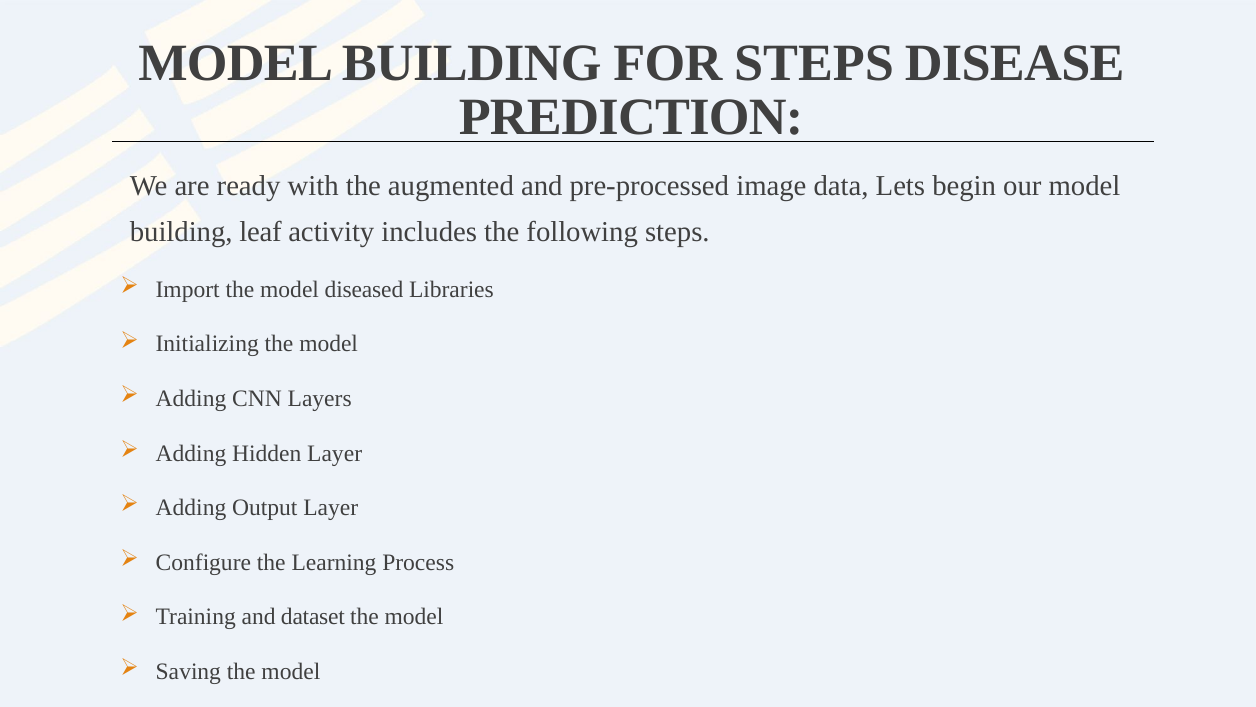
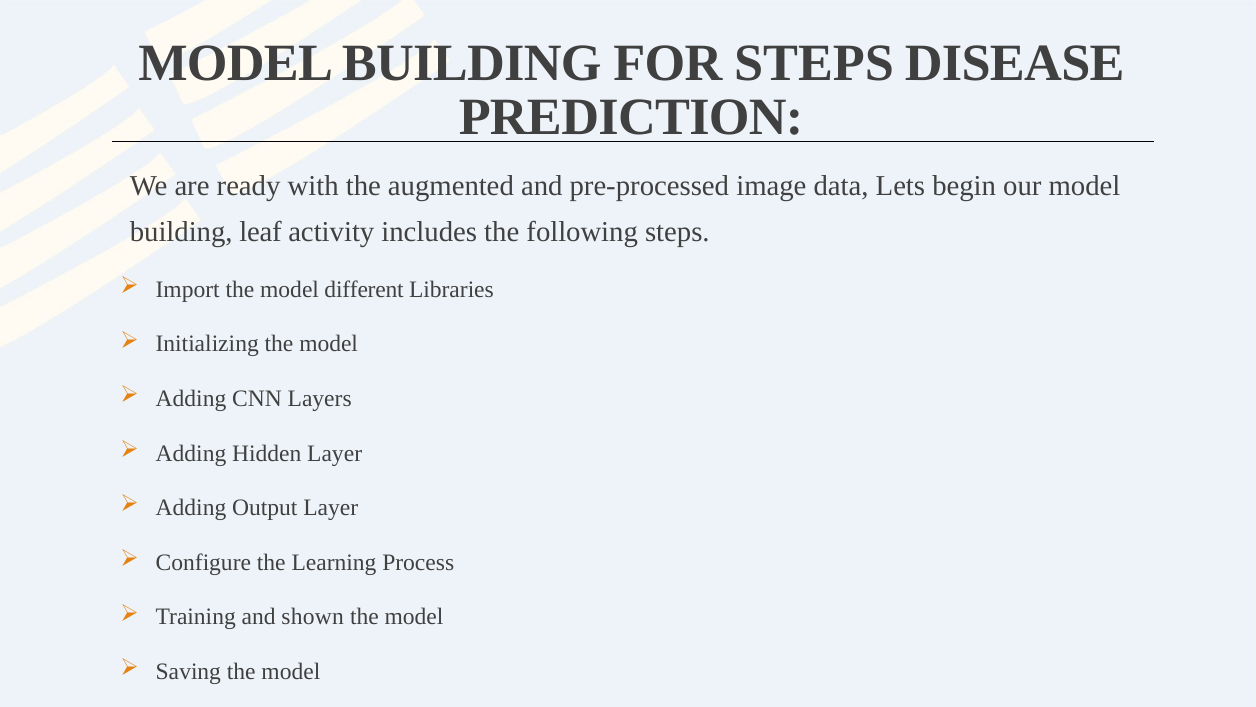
diseased: diseased -> different
dataset: dataset -> shown
